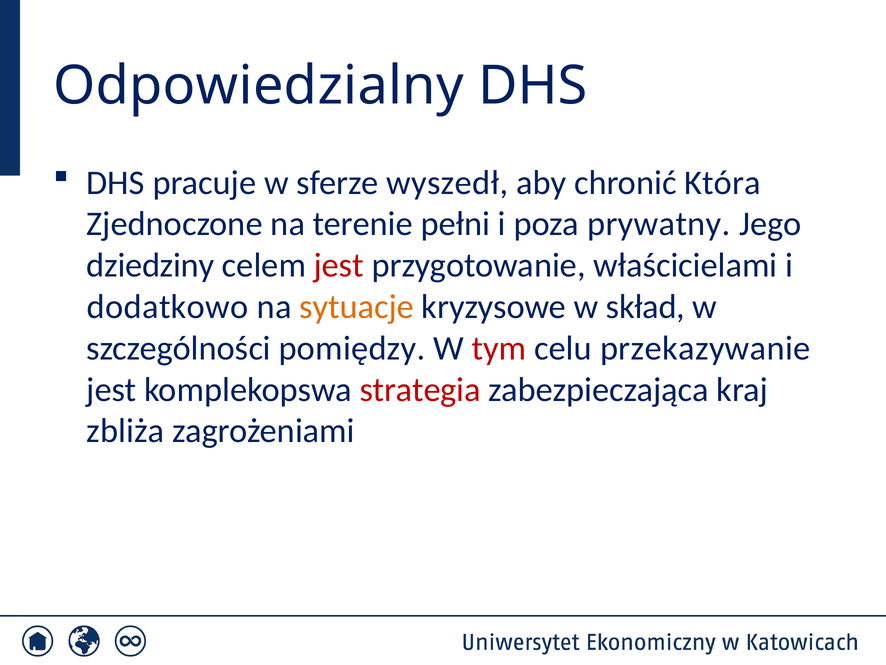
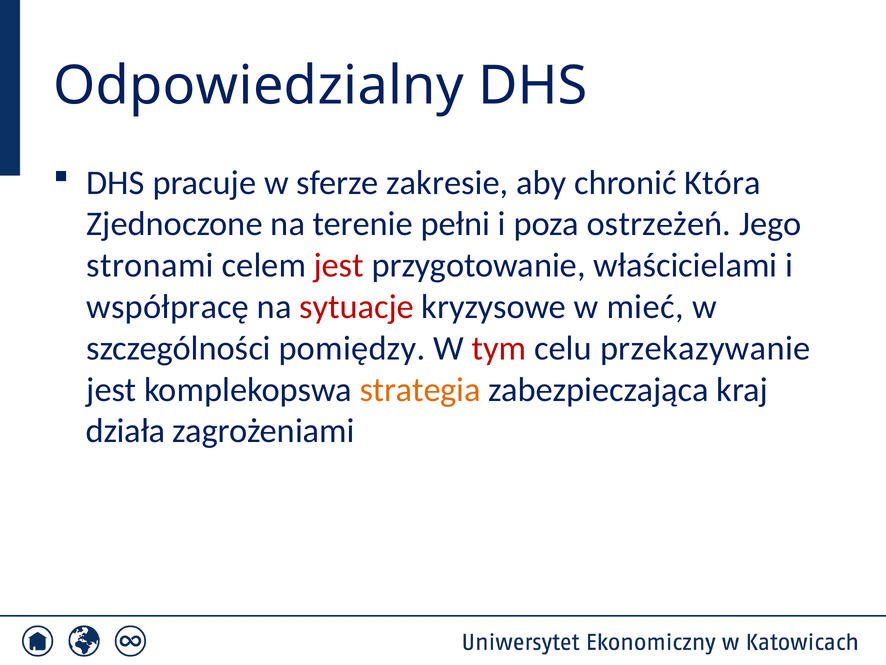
wyszedł: wyszedł -> zakresie
prywatny: prywatny -> ostrzeżeń
dziedziny: dziedziny -> stronami
dodatkowo: dodatkowo -> współpracę
sytuacje colour: orange -> red
skład: skład -> mieć
strategia colour: red -> orange
zbliża: zbliża -> działa
